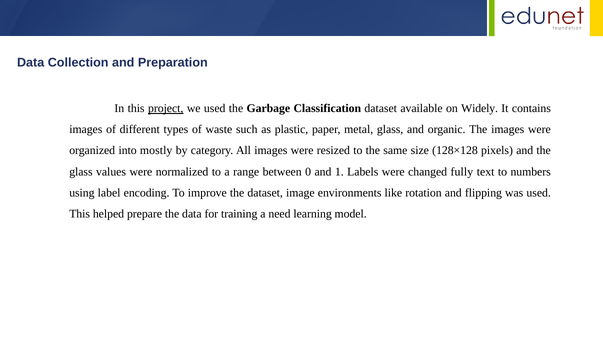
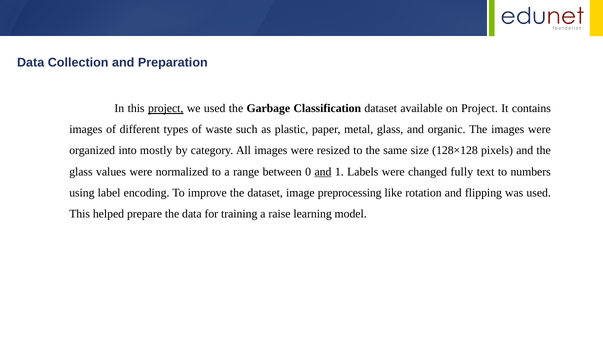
on Widely: Widely -> Project
and at (323, 172) underline: none -> present
environments: environments -> preprocessing
need: need -> raise
